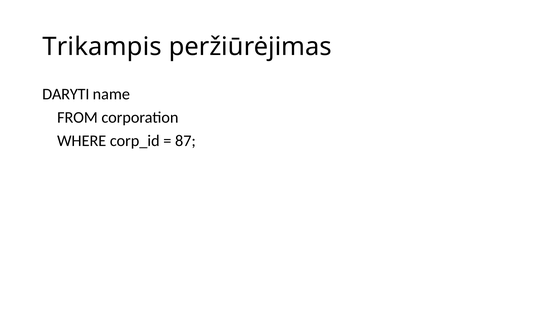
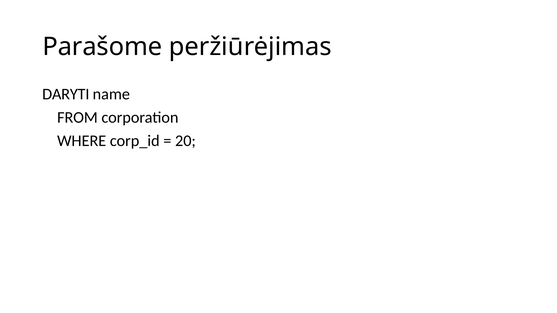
Trikampis: Trikampis -> Parašome
87: 87 -> 20
